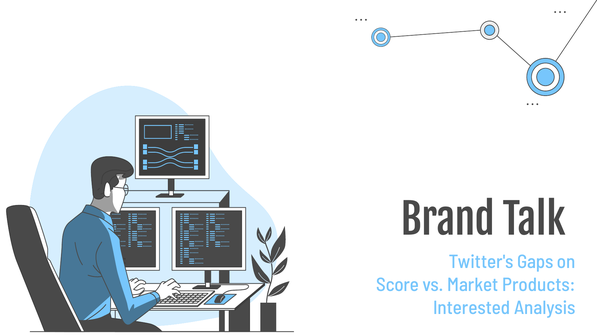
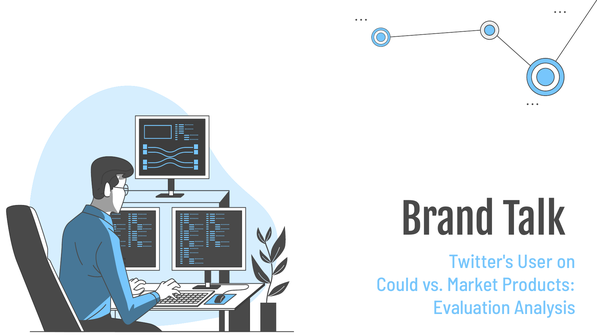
Gaps: Gaps -> User
Score: Score -> Could
Interested: Interested -> Evaluation
